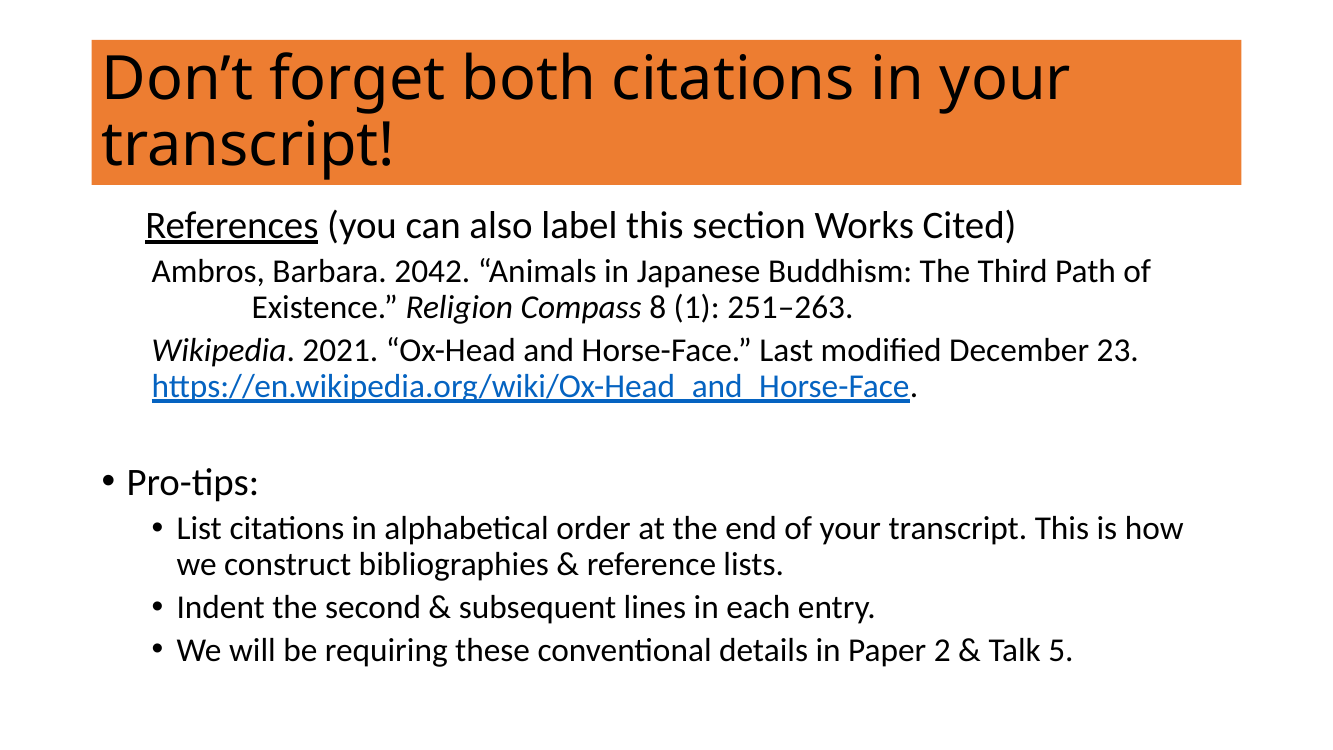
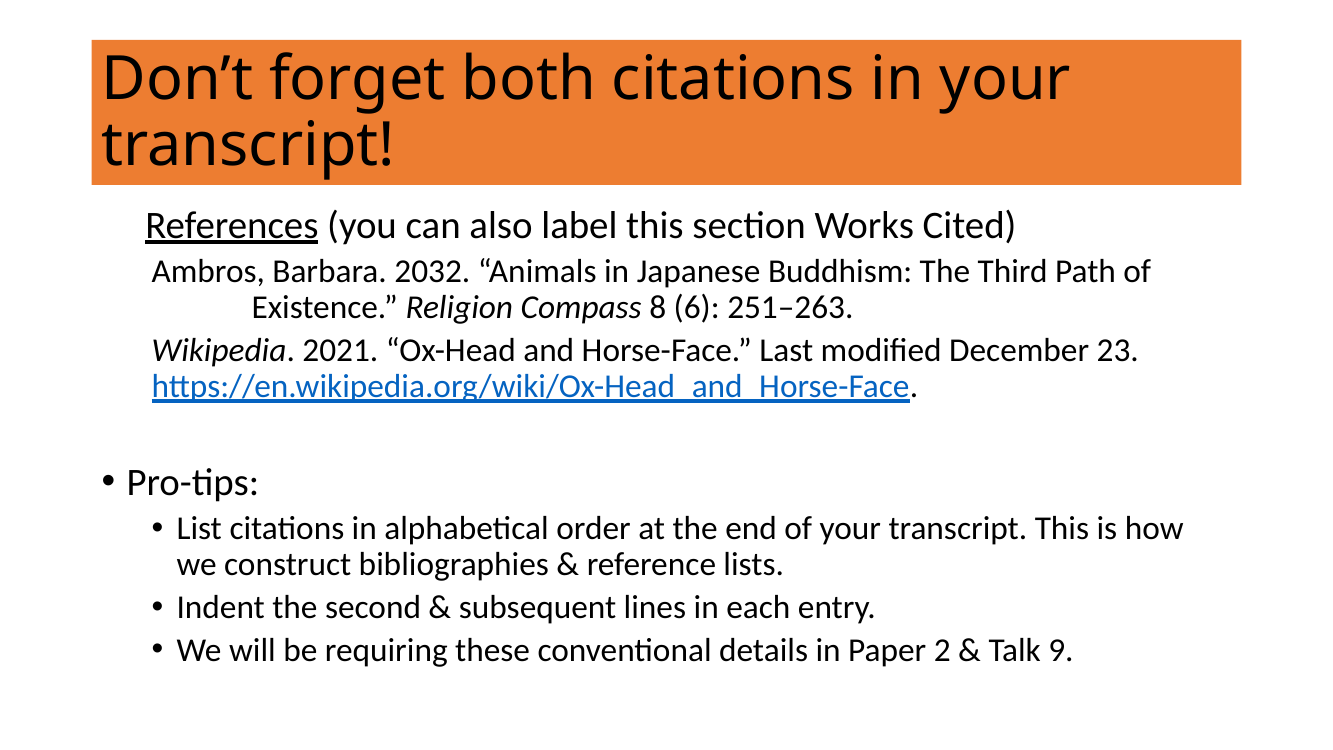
2042: 2042 -> 2032
1: 1 -> 6
5: 5 -> 9
